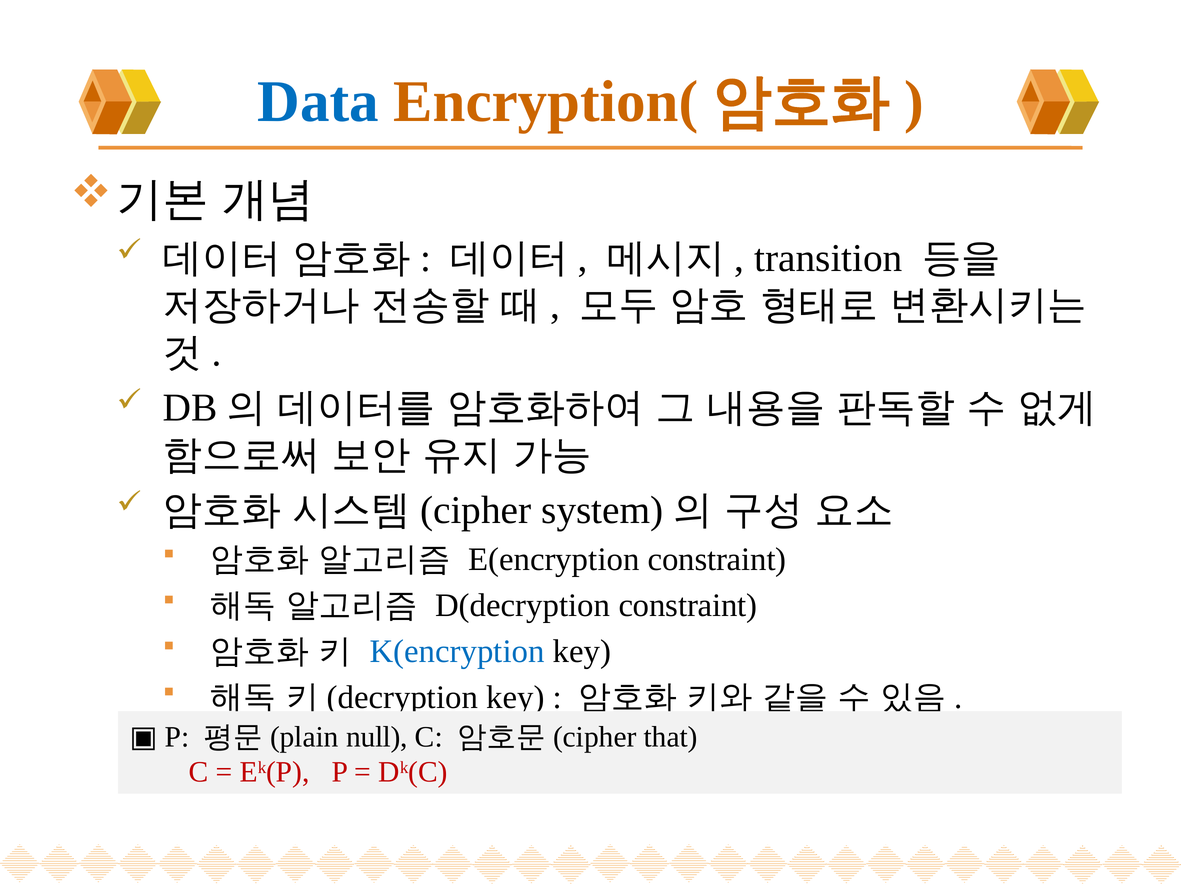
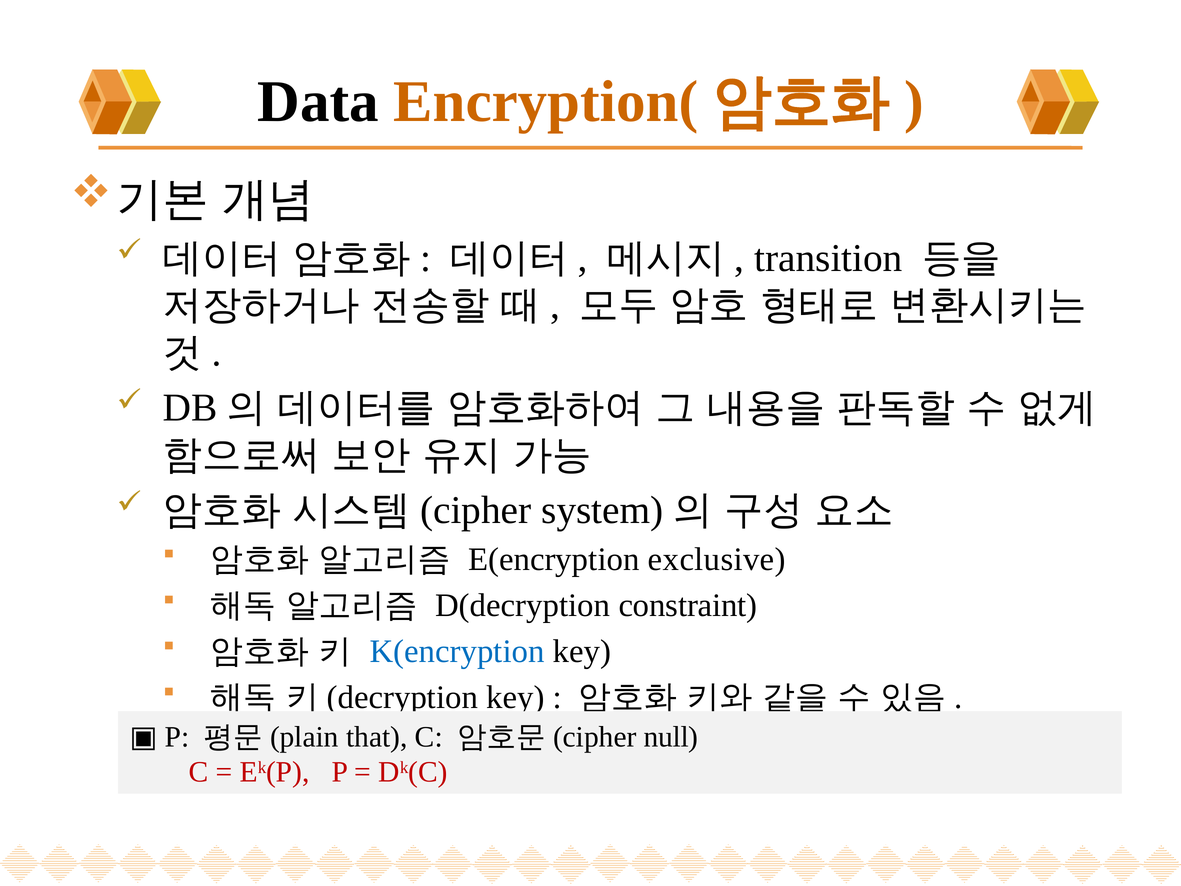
Data colour: blue -> black
E(encryption constraint: constraint -> exclusive
null: null -> that
that: that -> null
